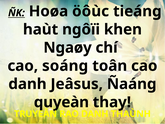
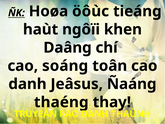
Ngaøy: Ngaøy -> Daâng
quyeàn: quyeàn -> thaéng
